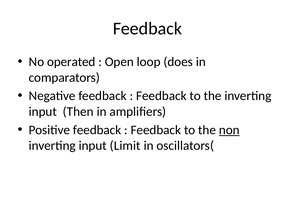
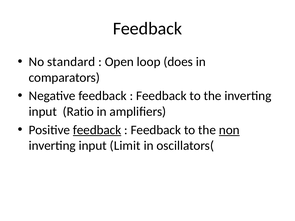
operated: operated -> standard
Then: Then -> Ratio
feedback at (97, 130) underline: none -> present
